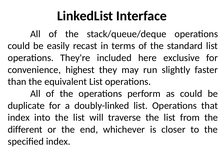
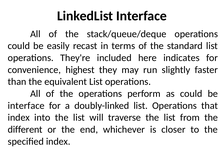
exclusive: exclusive -> indicates
duplicate at (26, 106): duplicate -> interface
